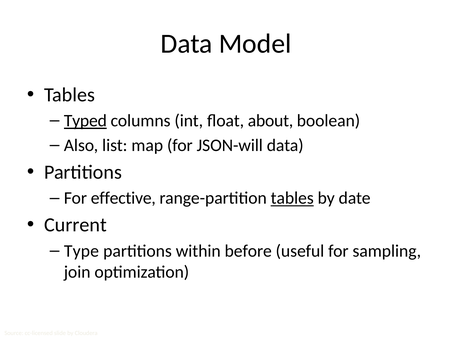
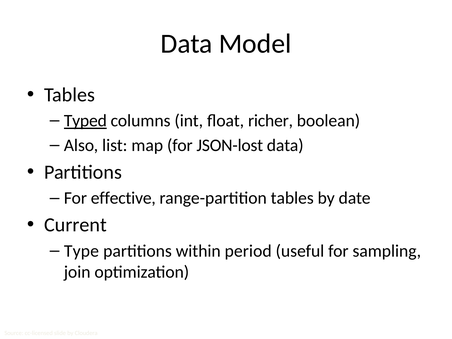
about: about -> richer
JSON-will: JSON-will -> JSON-lost
tables at (292, 198) underline: present -> none
before: before -> period
